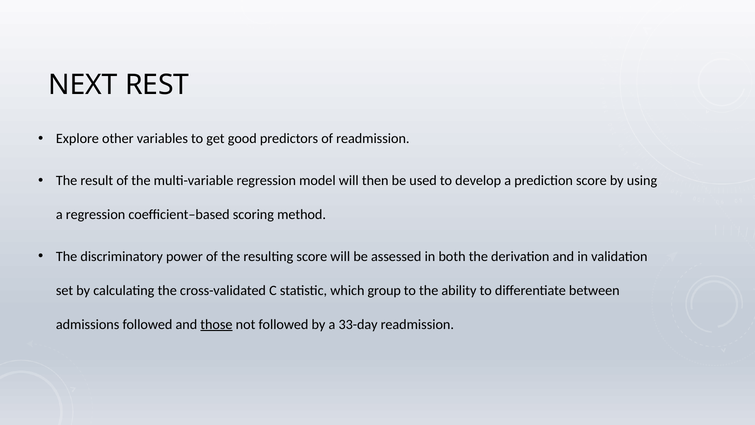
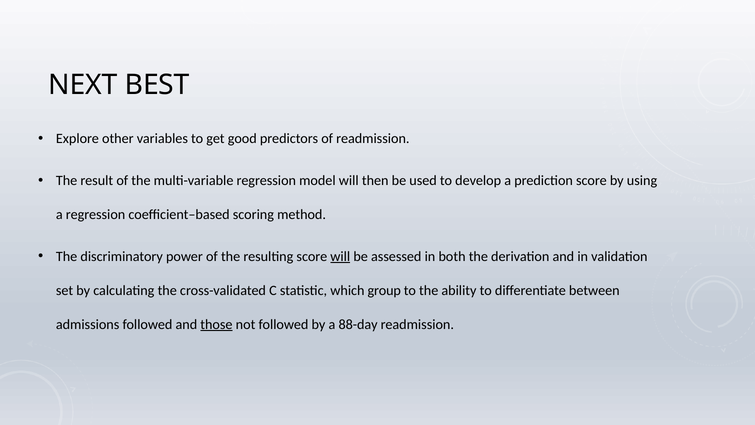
REST: REST -> BEST
will at (340, 256) underline: none -> present
33-day: 33-day -> 88-day
